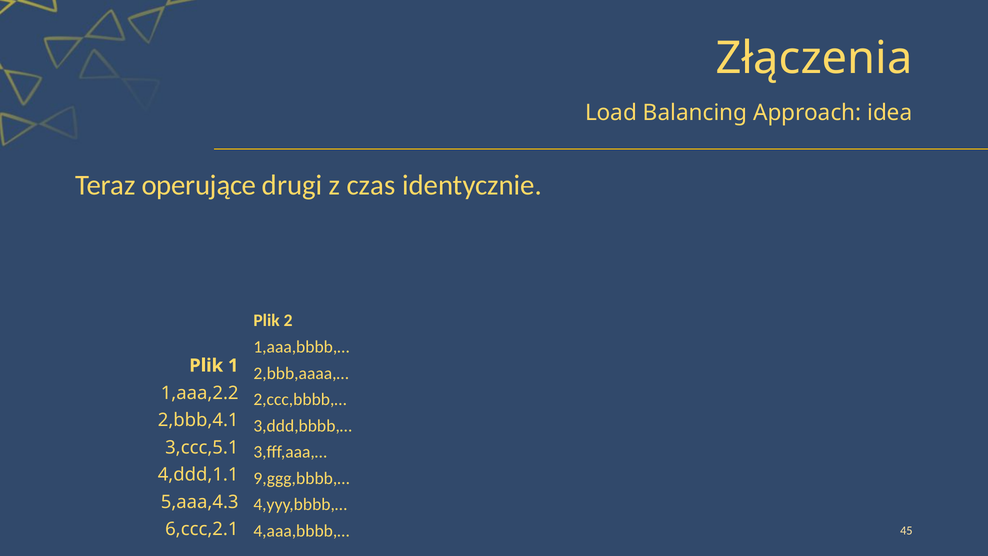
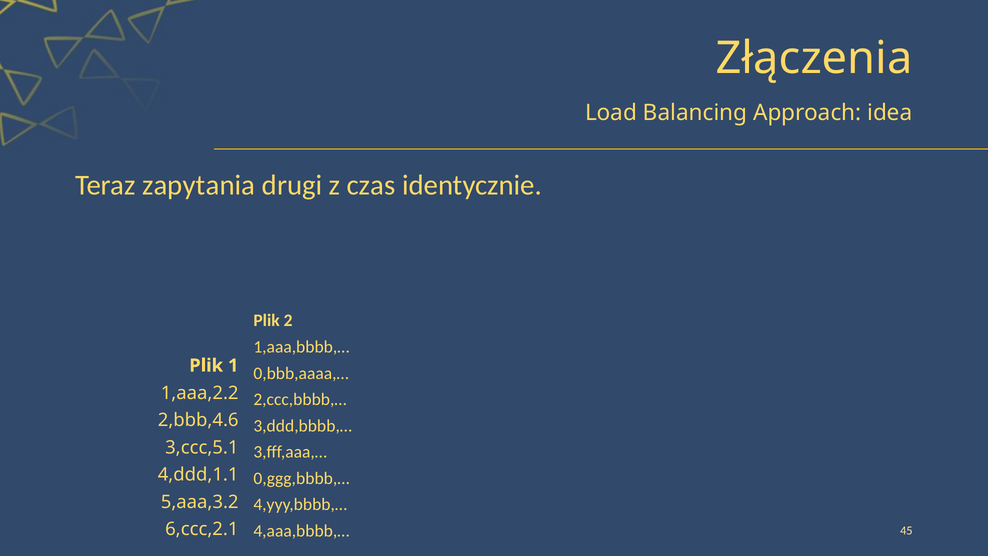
operujące: operujące -> zapytania
2,bbb,aaaa,…: 2,bbb,aaaa,… -> 0,bbb,aaaa,…
2,bbb,4.1: 2,bbb,4.1 -> 2,bbb,4.6
9,ggg,bbbb,…: 9,ggg,bbbb,… -> 0,ggg,bbbb,…
5,aaa,4.3: 5,aaa,4.3 -> 5,aaa,3.2
